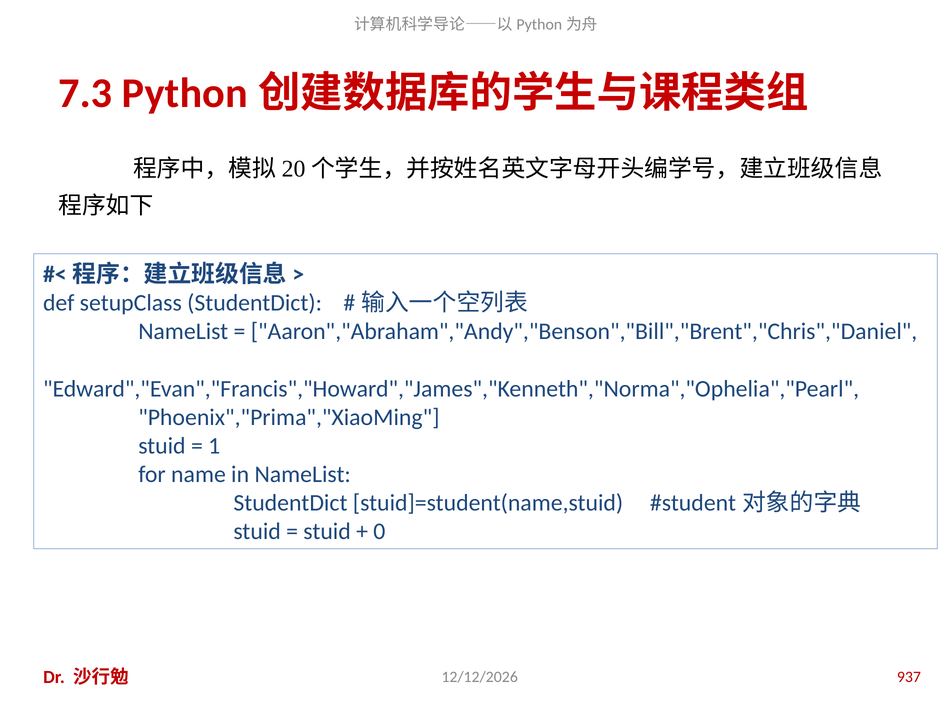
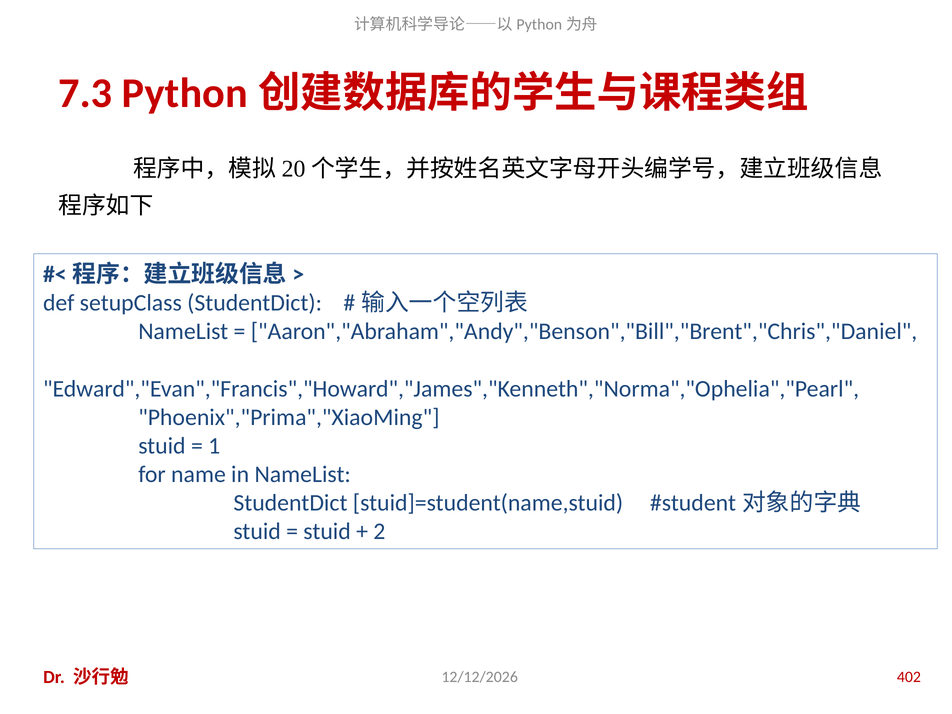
0: 0 -> 2
937: 937 -> 402
